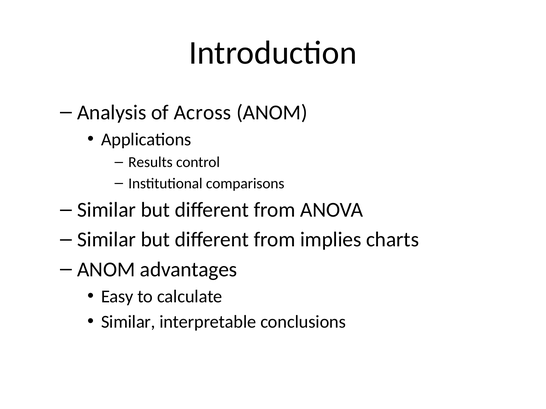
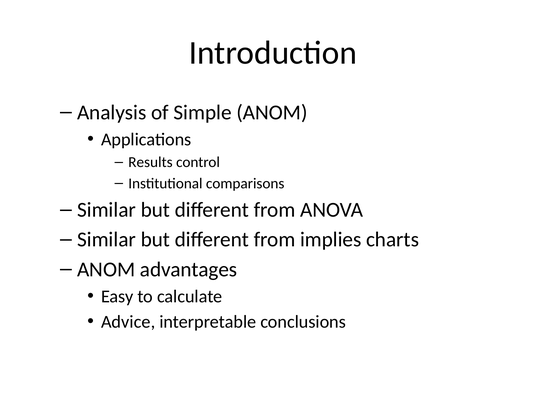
Across: Across -> Simple
Similar at (128, 322): Similar -> Advice
